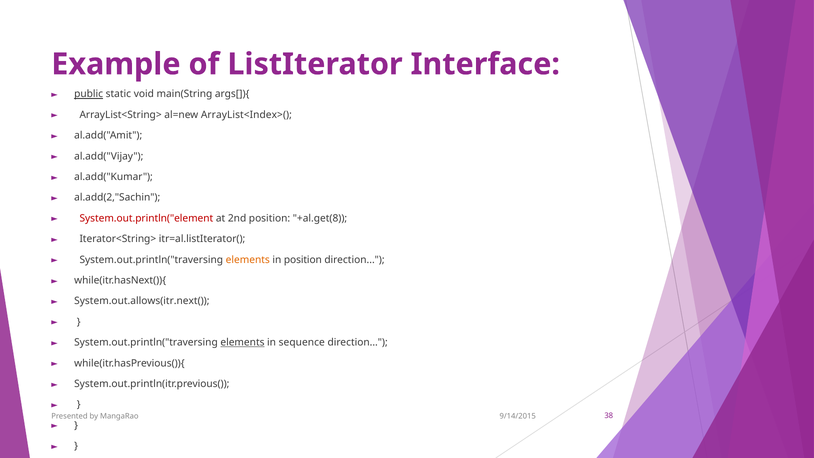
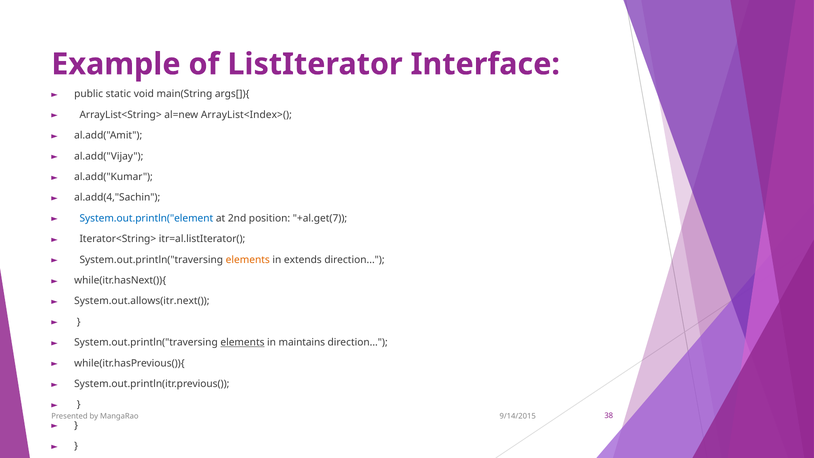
public underline: present -> none
al.add(2,"Sachin: al.add(2,"Sachin -> al.add(4,"Sachin
System.out.println("element colour: red -> blue
+al.get(8: +al.get(8 -> +al.get(7
in position: position -> extends
sequence: sequence -> maintains
